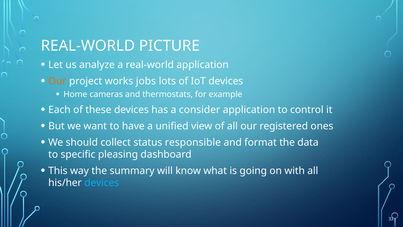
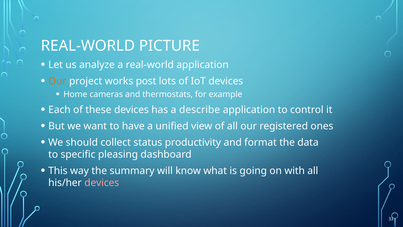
jobs: jobs -> post
consider: consider -> describe
responsible: responsible -> productivity
devices at (102, 183) colour: light blue -> pink
